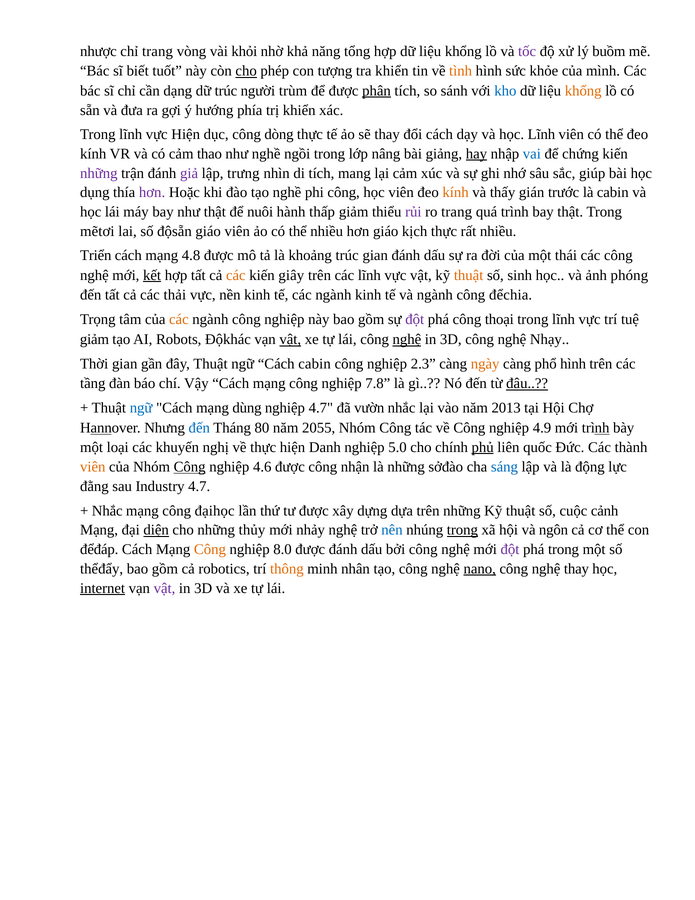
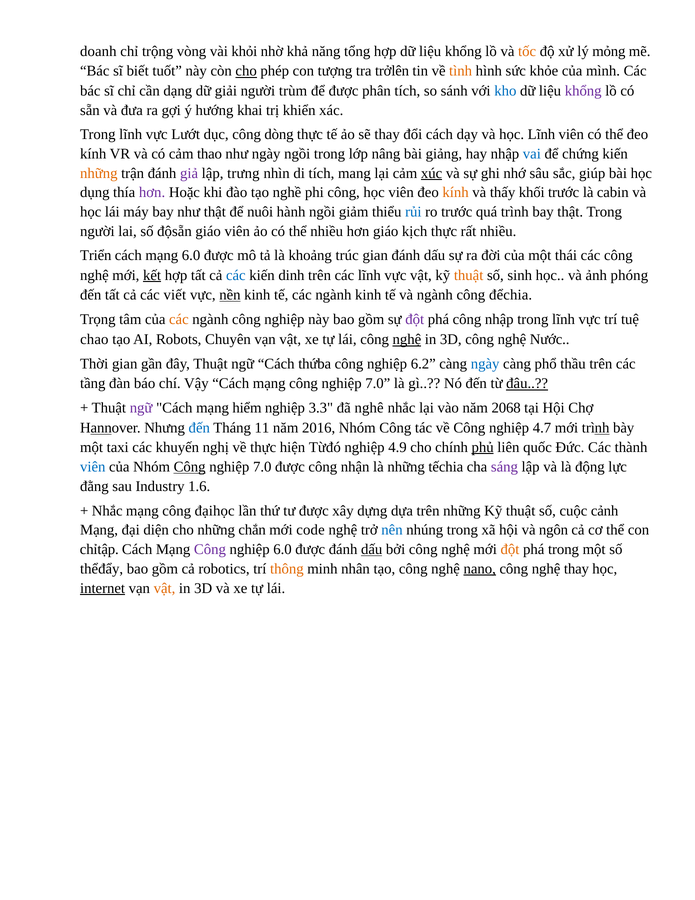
nhược: nhược -> doanh
chỉ trang: trang -> trộng
tốc colour: purple -> orange
buồm: buồm -> mỏng
tra khiển: khiển -> trởlên
dữ trúc: trúc -> giải
phân underline: present -> none
khổng at (583, 91) colour: orange -> purple
phía: phía -> khai
vực Hiện: Hiện -> Lướt
như nghề: nghề -> ngày
hay underline: present -> none
những at (99, 173) colour: purple -> orange
xúc underline: none -> present
gián: gián -> khối
hành thấp: thấp -> ngồi
rủi colour: purple -> blue
ro trang: trang -> trước
mẽtơi at (97, 231): mẽtơi -> người
mạng 4.8: 4.8 -> 6.0
các at (236, 275) colour: orange -> blue
giây: giây -> dinh
thải: thải -> viết
nền underline: none -> present
công thoại: thoại -> nhập
giảm at (94, 339): giảm -> chao
Độkhác: Độkhác -> Chuyên
vật at (290, 339) underline: present -> none
Nhạy: Nhạy -> Nước
Cách cabin: cabin -> thứba
2.3: 2.3 -> 6.2
ngày at (485, 364) colour: orange -> blue
phổ hình: hình -> thầu
mạng công nghiệp 7.8: 7.8 -> 7.0
ngữ at (141, 408) colour: blue -> purple
dùng: dùng -> hiểm
nghiệp 4.7: 4.7 -> 3.3
vườn: vườn -> nghê
2013: 2013 -> 2068
80: 80 -> 11
2055: 2055 -> 2016
4.9: 4.9 -> 4.7
loại: loại -> taxi
Danh: Danh -> Từđó
5.0: 5.0 -> 4.9
viên at (93, 467) colour: orange -> blue
4.6 at (262, 467): 4.6 -> 7.0
sởđào: sởđào -> tếchia
sáng colour: blue -> purple
Industry 4.7: 4.7 -> 1.6
diện underline: present -> none
thủy: thủy -> chắn
nhảy: nhảy -> code
trong at (462, 530) underline: present -> none
đểđáp: đểđáp -> chỉtập
Công at (210, 549) colour: orange -> purple
nghiệp 8.0: 8.0 -> 6.0
dấu at (372, 549) underline: none -> present
đột at (510, 549) colour: purple -> orange
vật at (164, 588) colour: purple -> orange
